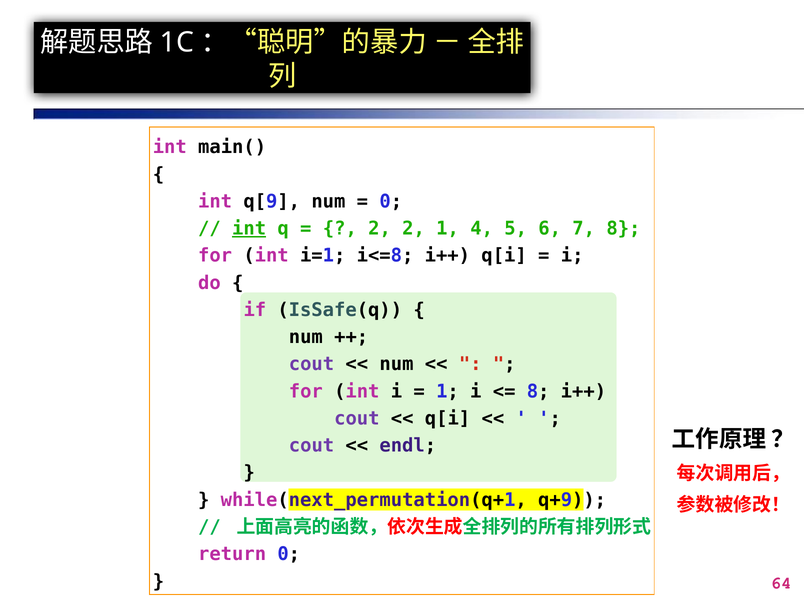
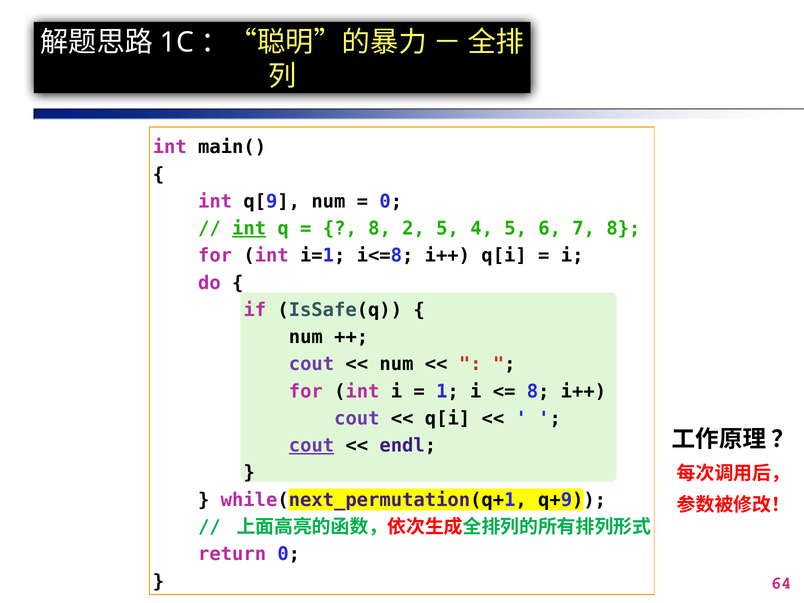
2 at (380, 229): 2 -> 8
2 1: 1 -> 5
cout at (312, 446) underline: none -> present
